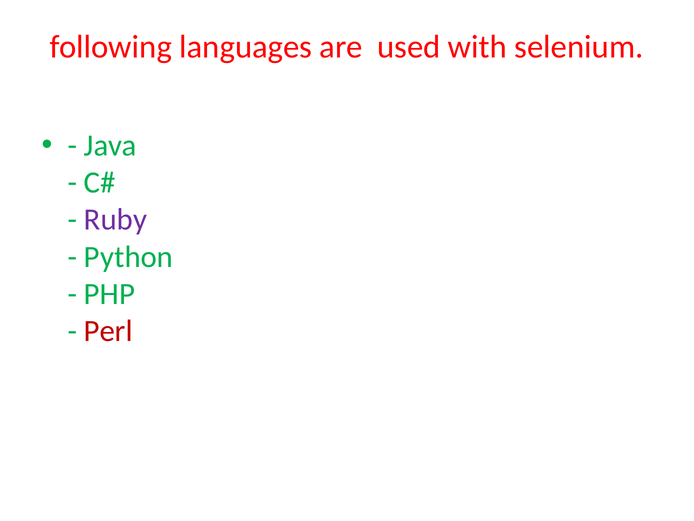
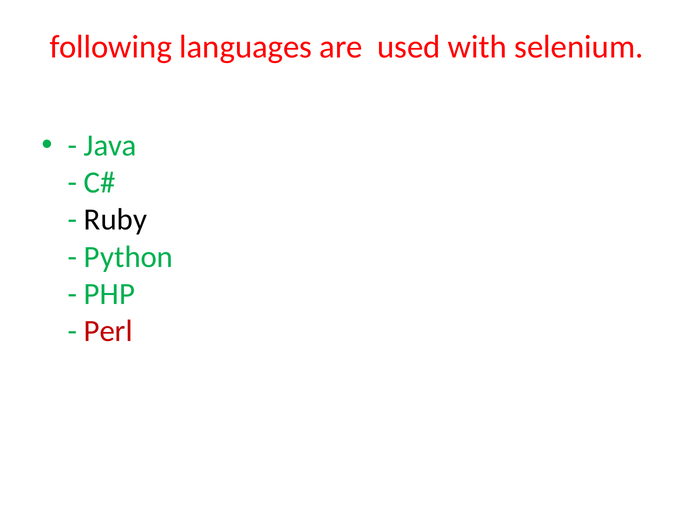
Ruby colour: purple -> black
